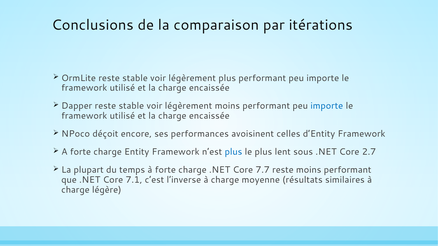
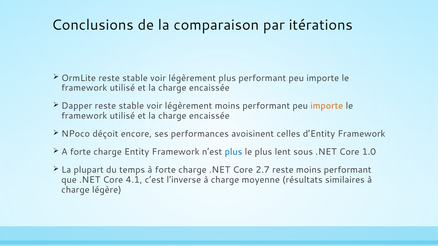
importe at (327, 106) colour: blue -> orange
2.7: 2.7 -> 1.0
7.7: 7.7 -> 2.7
7.1: 7.1 -> 4.1
